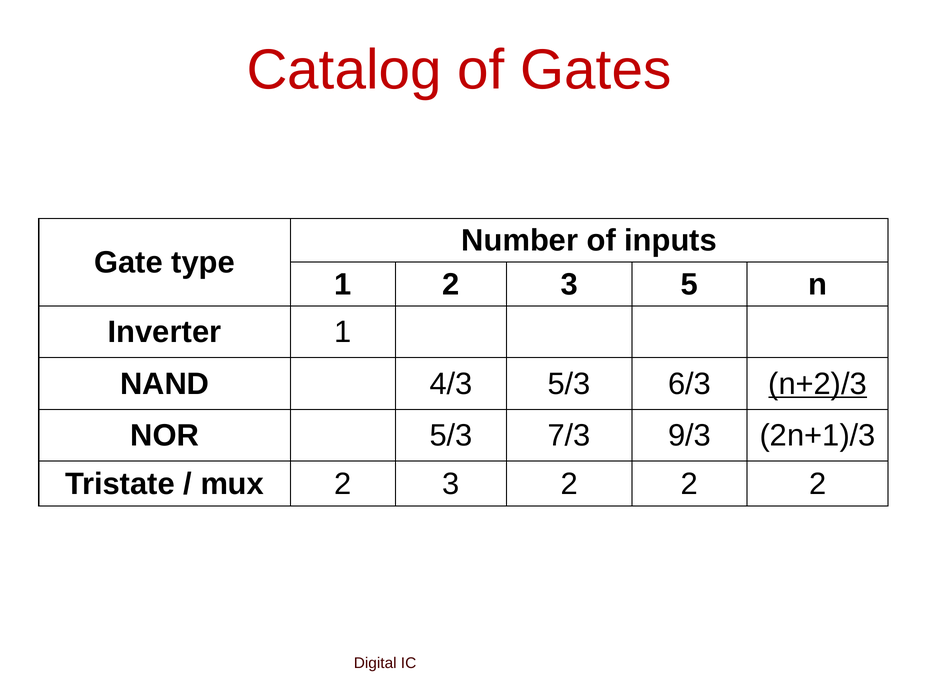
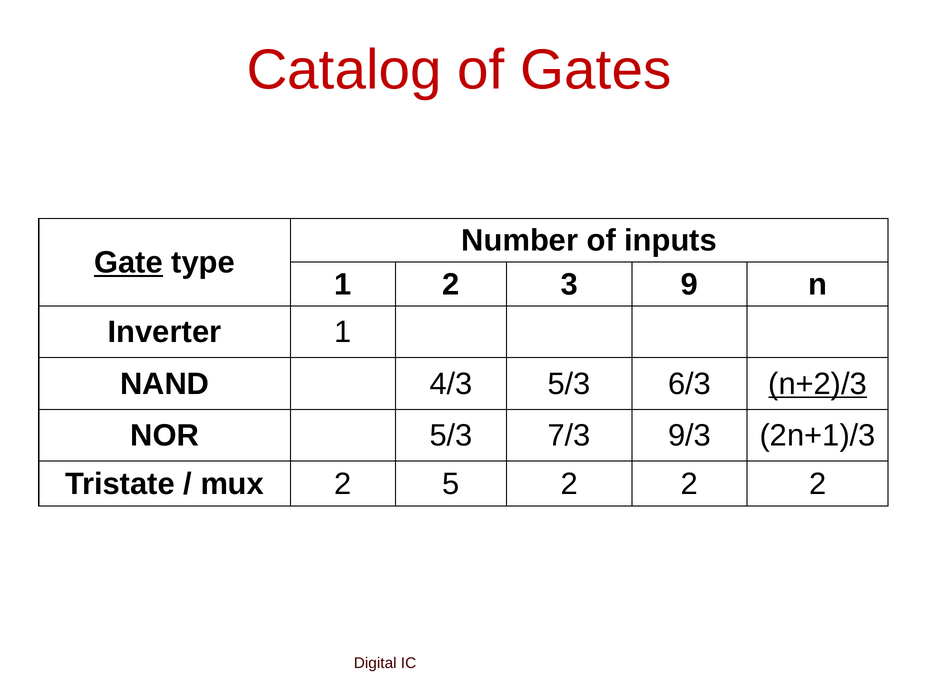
Gate underline: none -> present
5: 5 -> 9
mux 2 3: 3 -> 5
